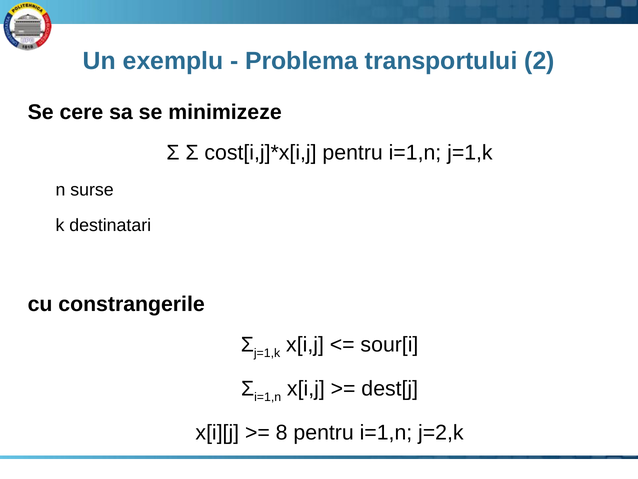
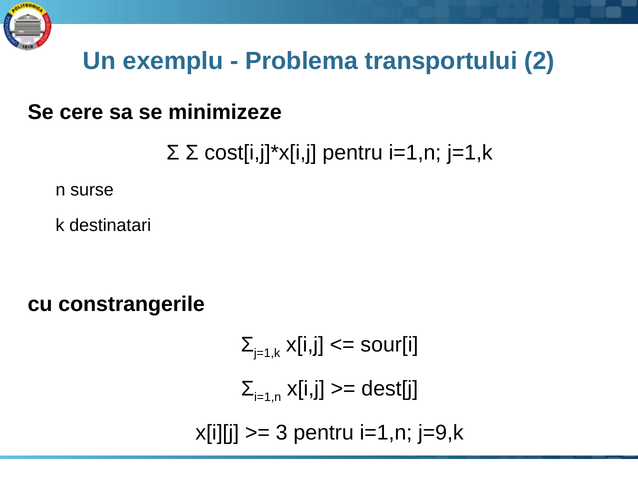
8: 8 -> 3
j=2,k: j=2,k -> j=9,k
